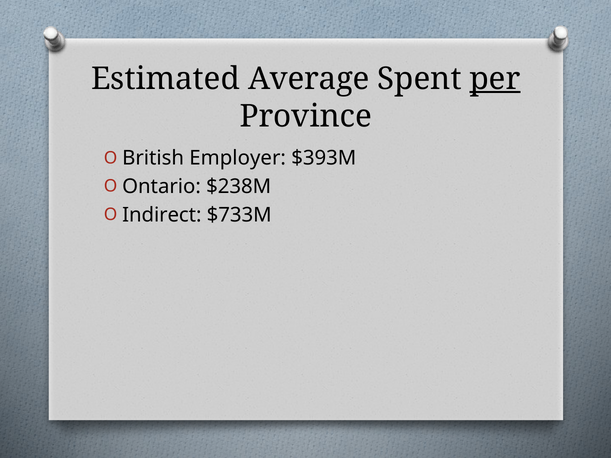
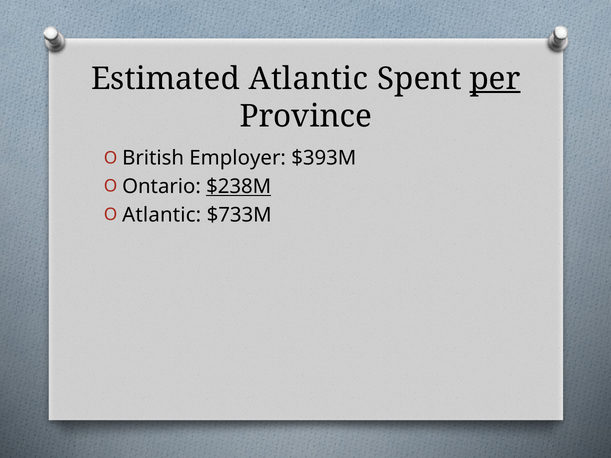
Estimated Average: Average -> Atlantic
$238M underline: none -> present
Indirect at (162, 215): Indirect -> Atlantic
